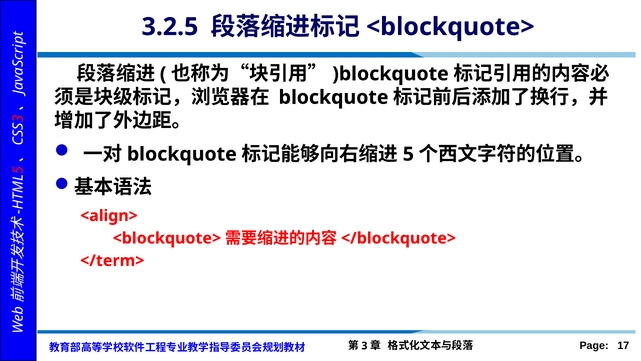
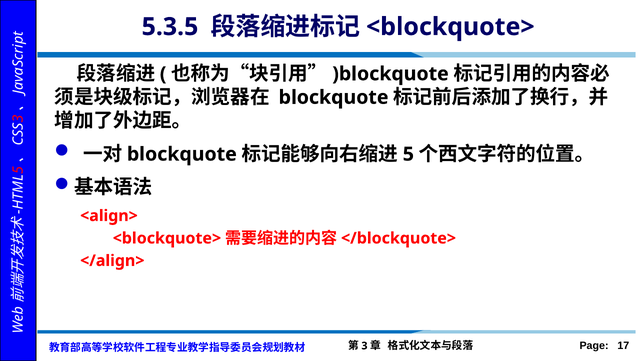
3.2.5: 3.2.5 -> 5.3.5
</term>: </term> -> </align>
